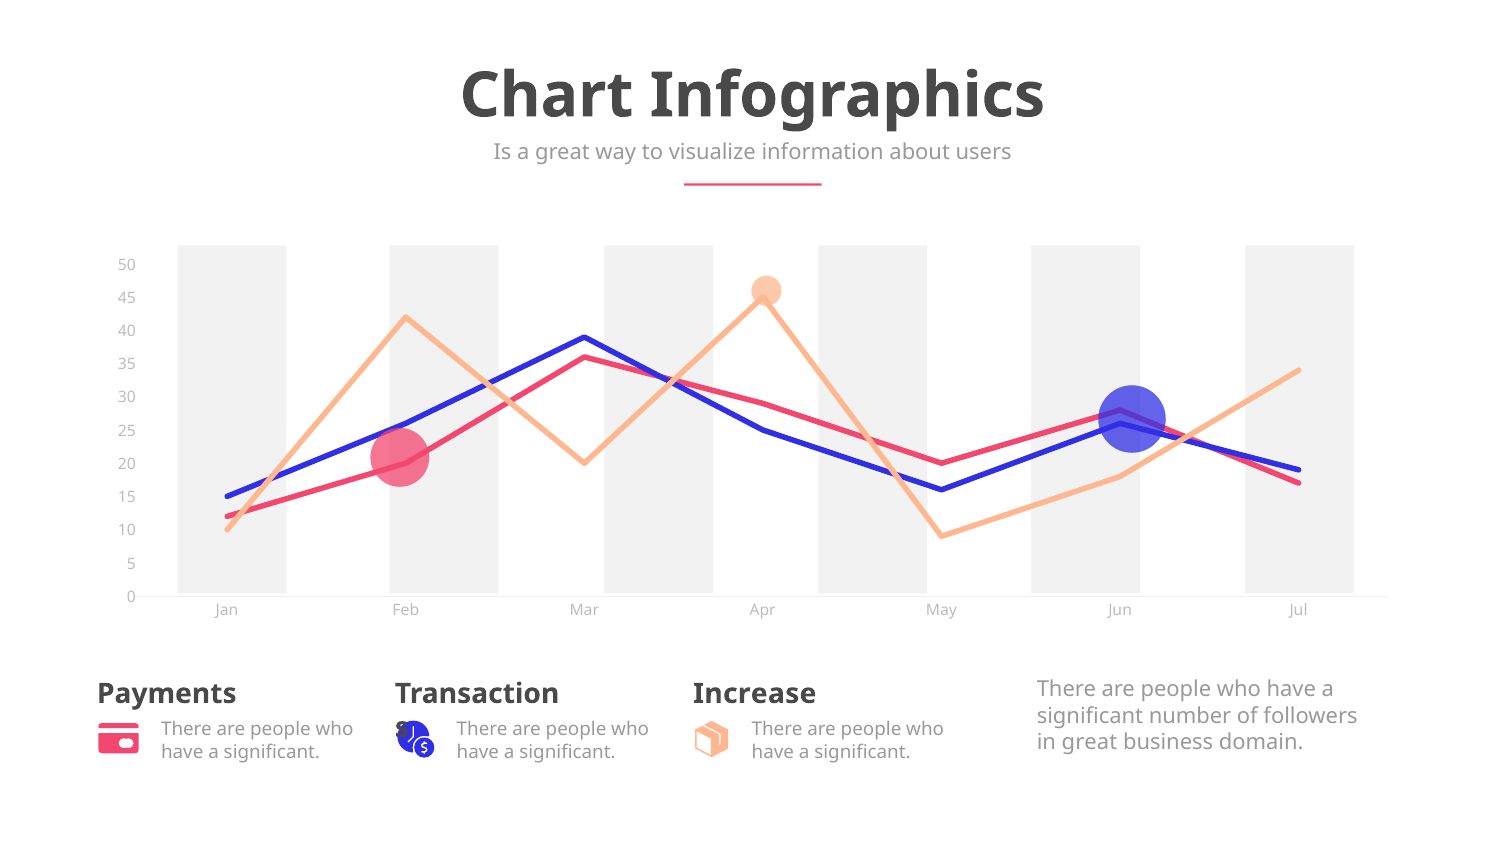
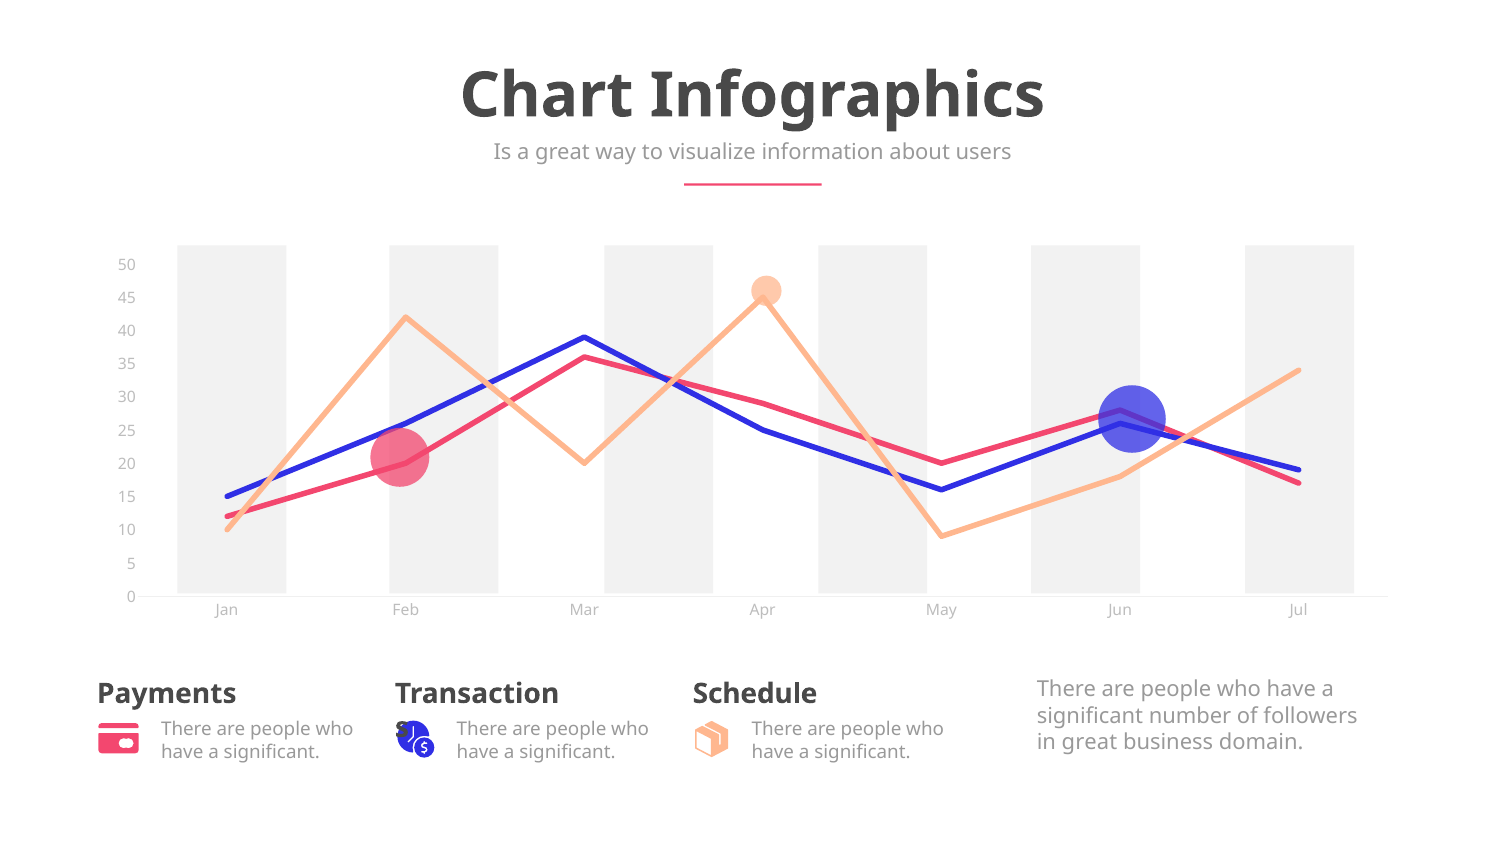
Increase: Increase -> Schedule
